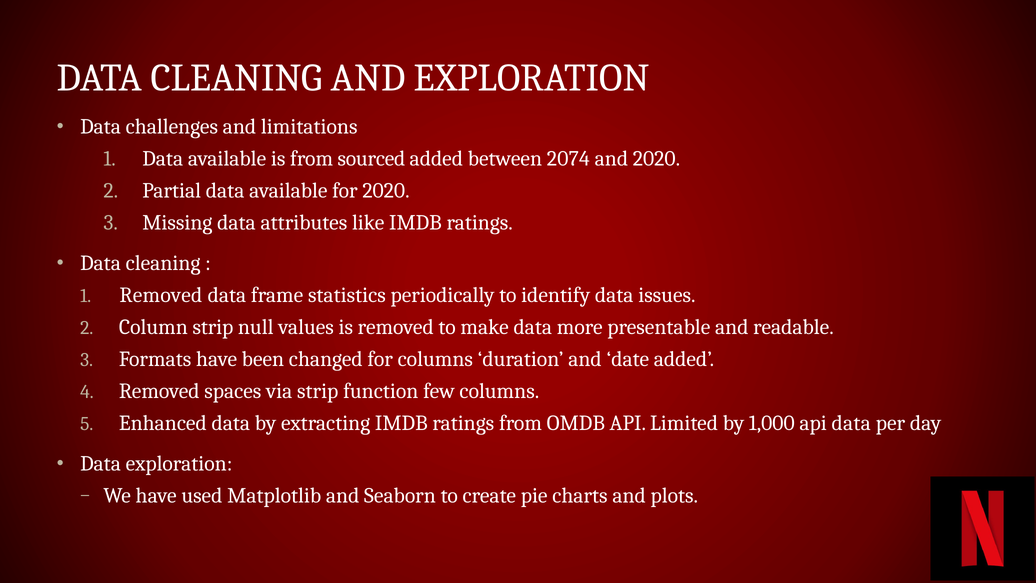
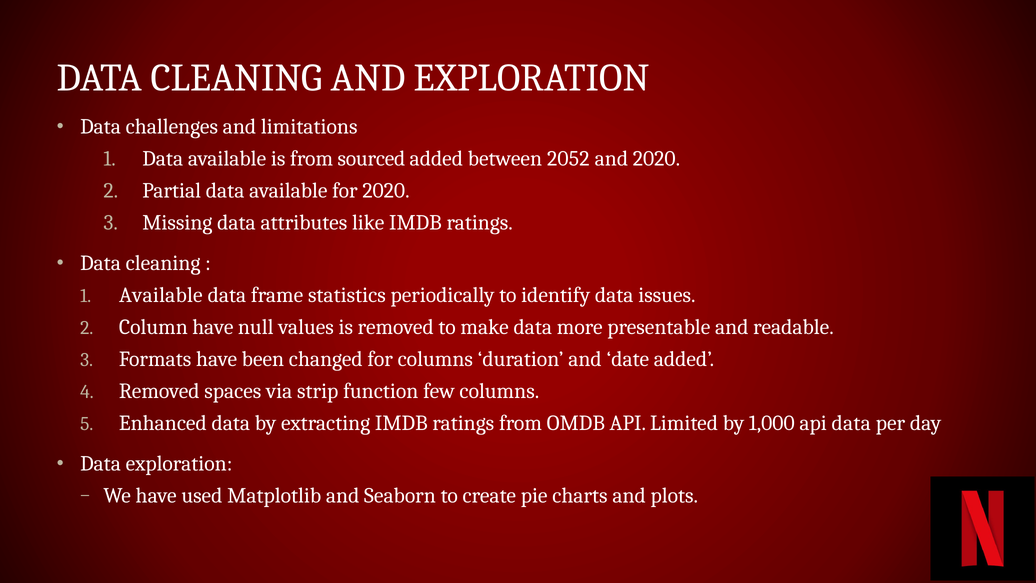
2074: 2074 -> 2052
Removed at (161, 295): Removed -> Available
Column strip: strip -> have
